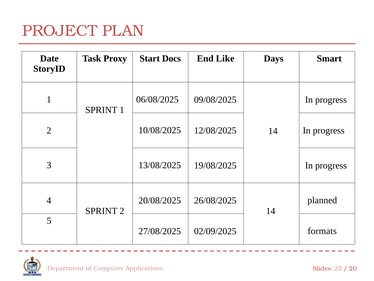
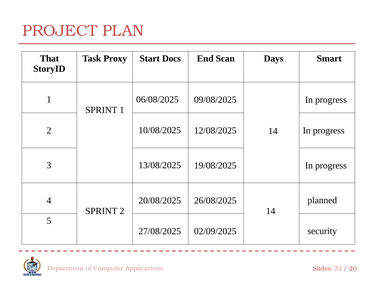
Date: Date -> That
Like: Like -> Scan
formats: formats -> security
